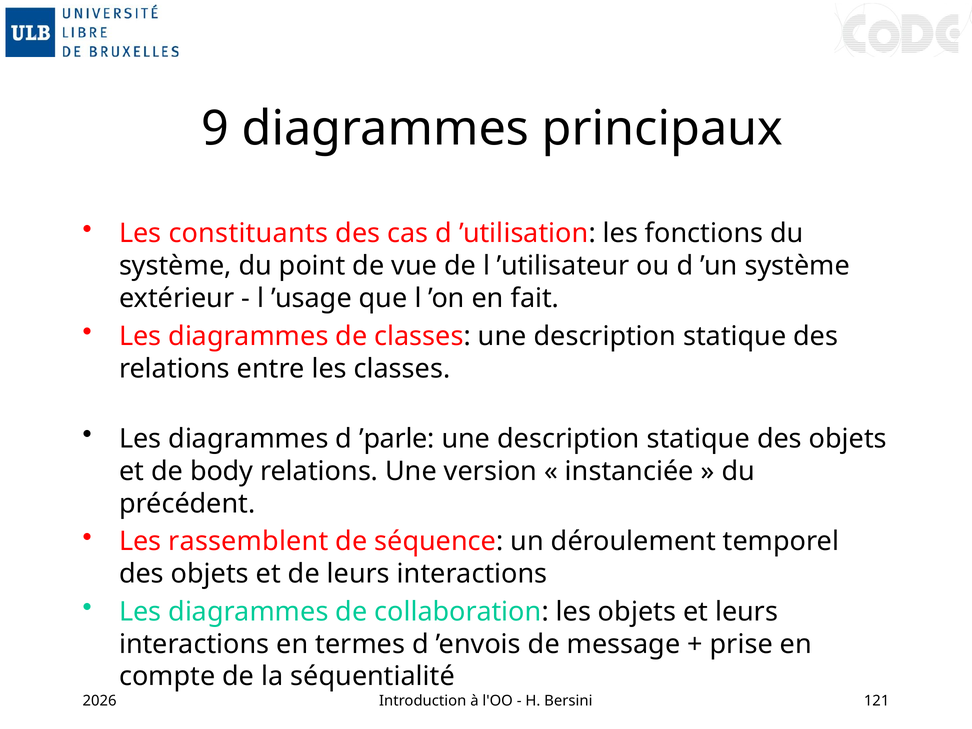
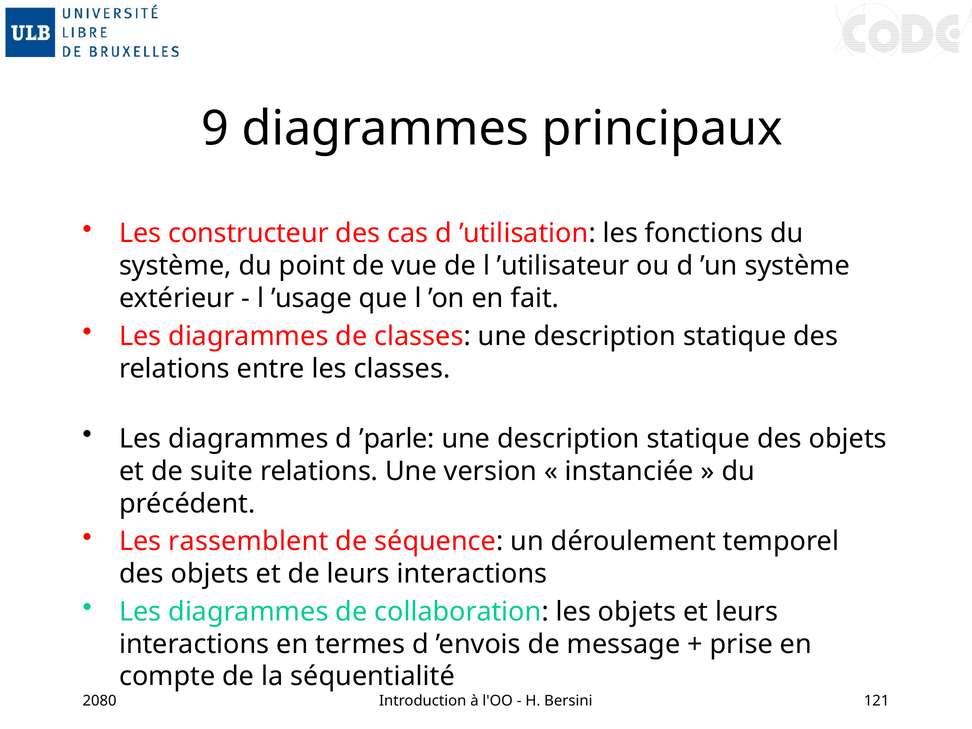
constituants: constituants -> constructeur
body: body -> suite
2026: 2026 -> 2080
